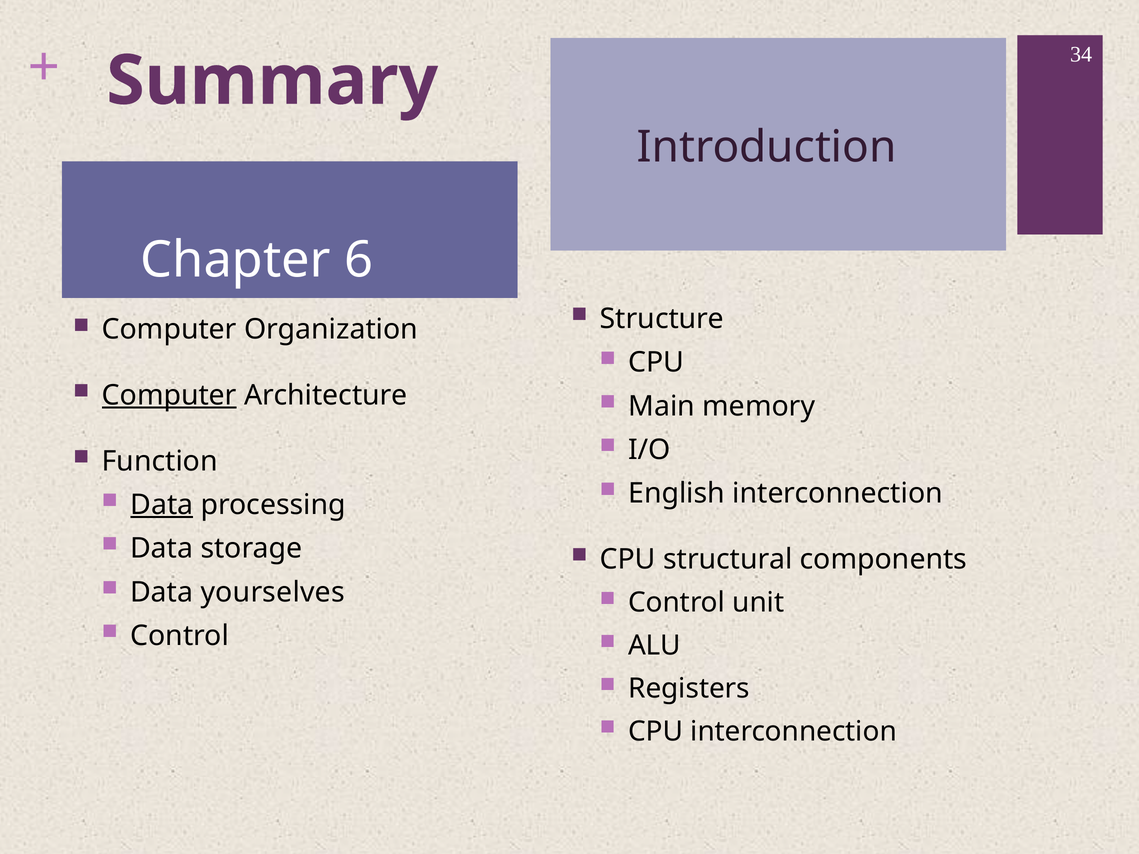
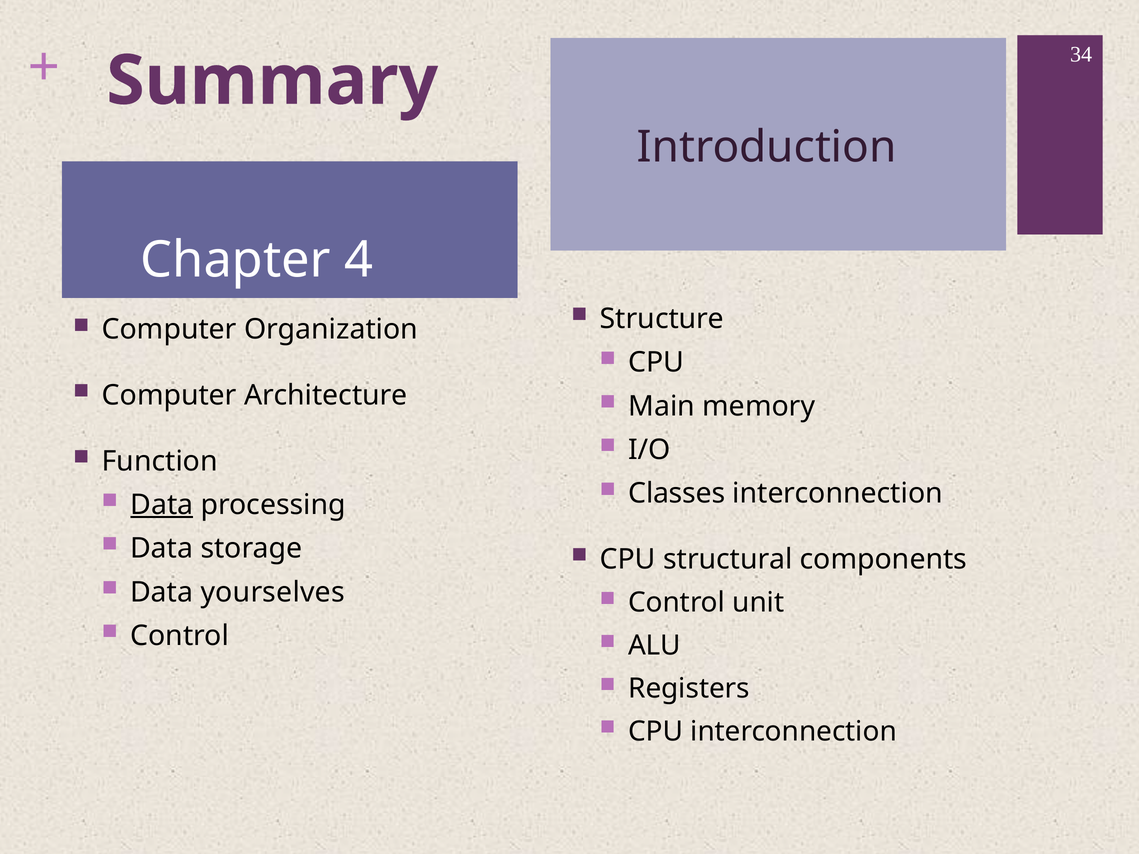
6: 6 -> 4
Computer at (169, 395) underline: present -> none
English: English -> Classes
